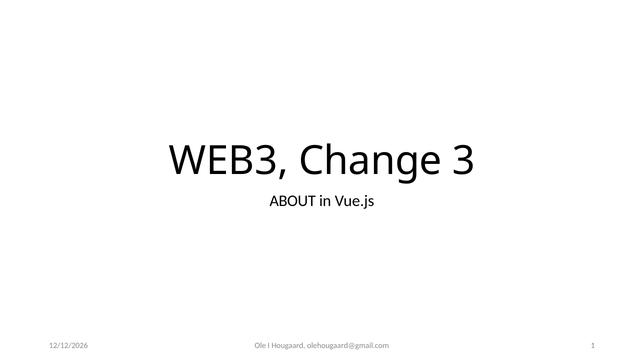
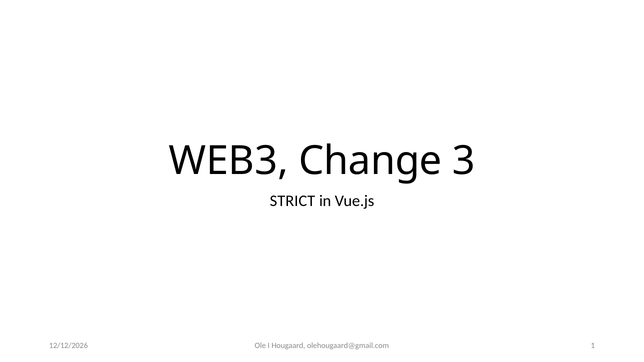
ABOUT: ABOUT -> STRICT
